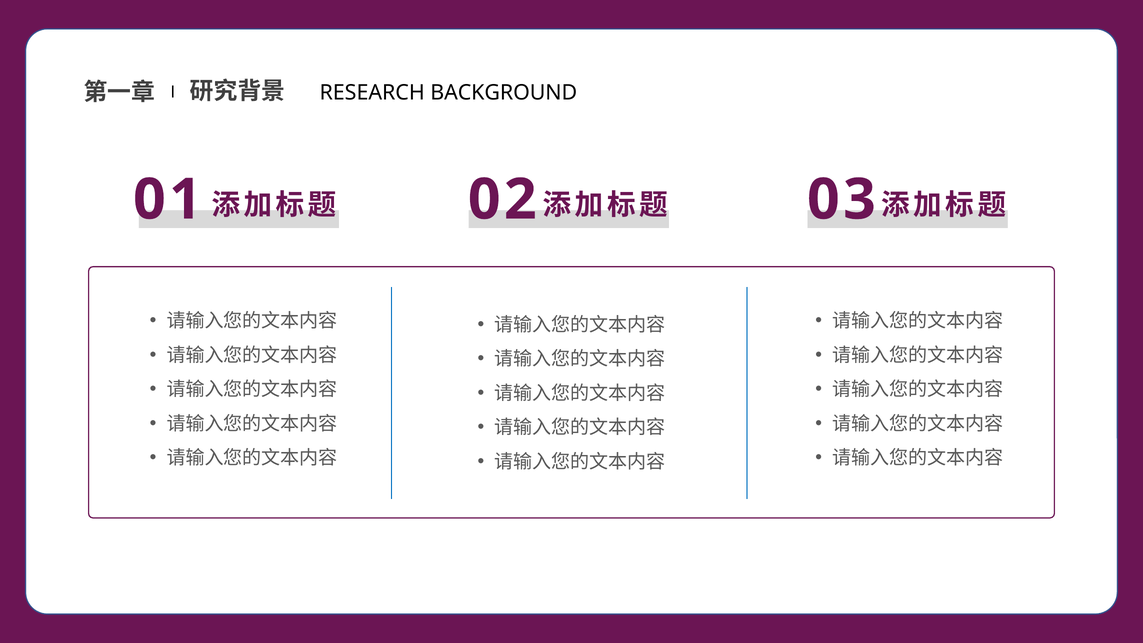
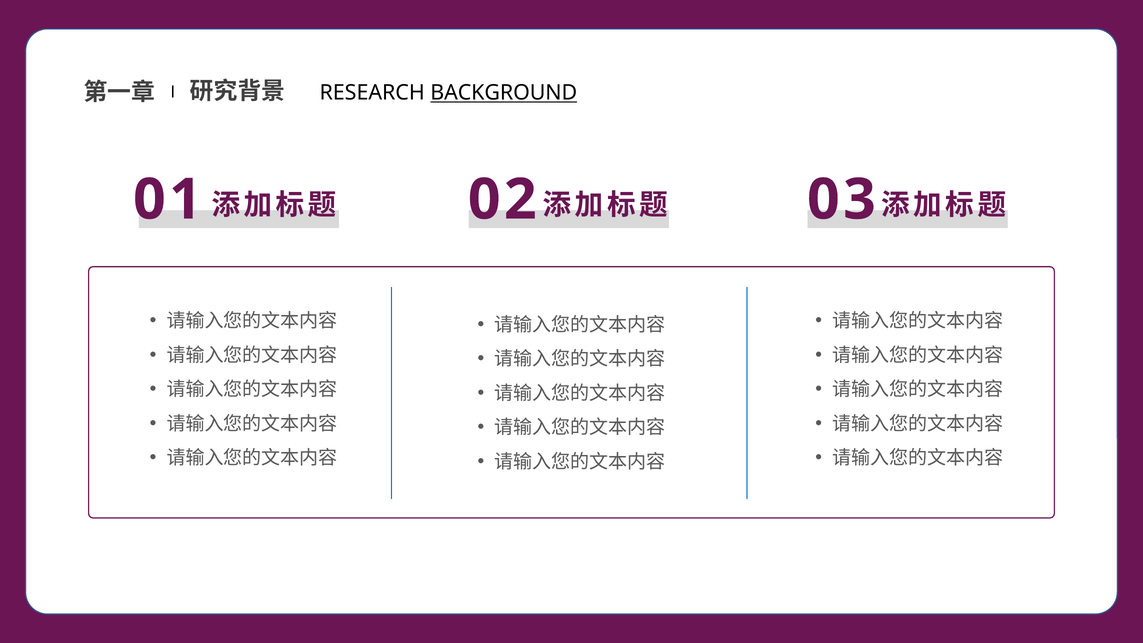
BACKGROUND underline: none -> present
